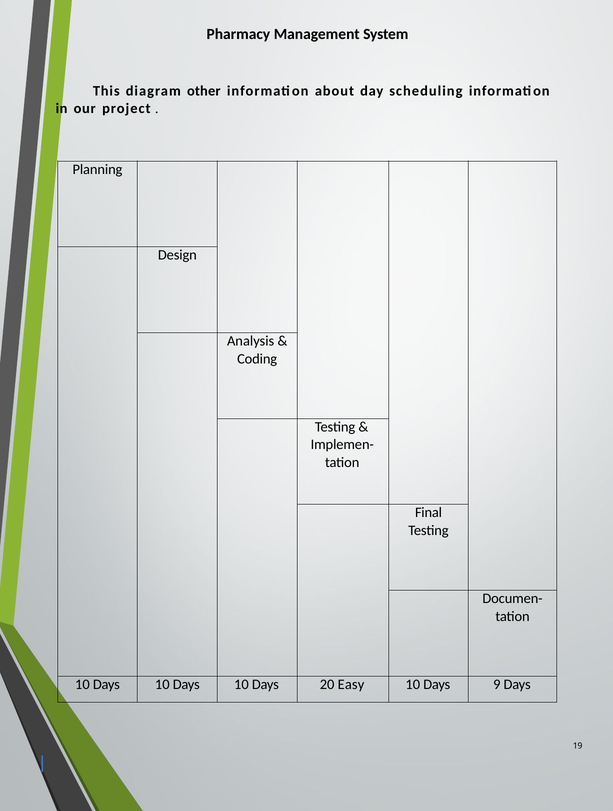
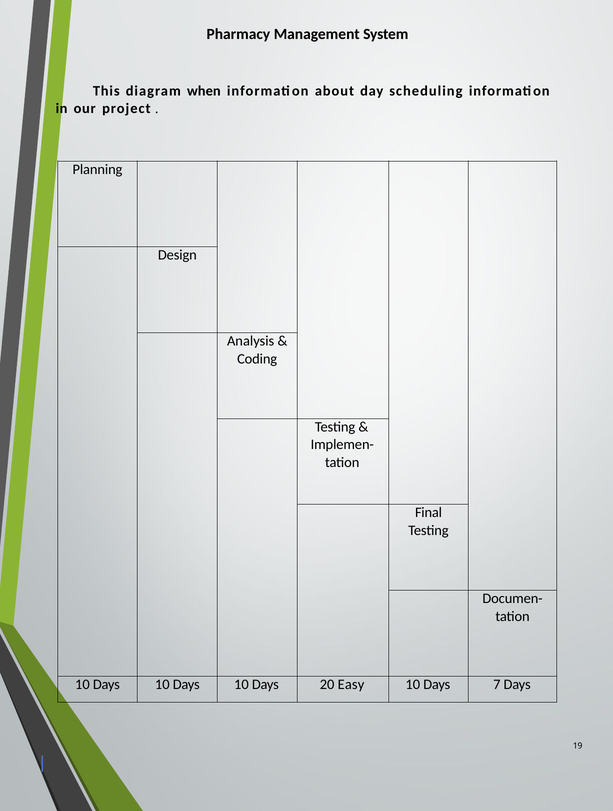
other: other -> when
9: 9 -> 7
